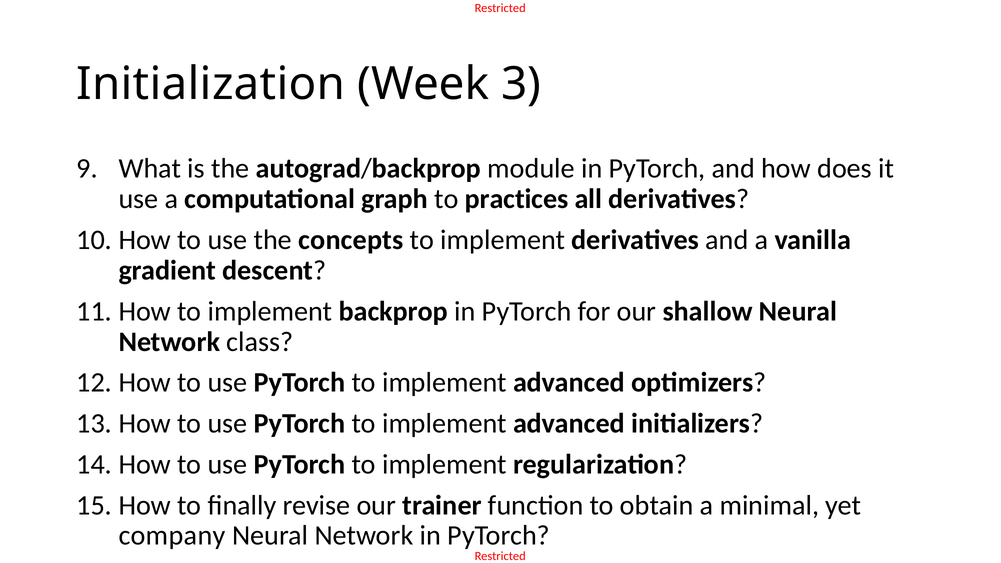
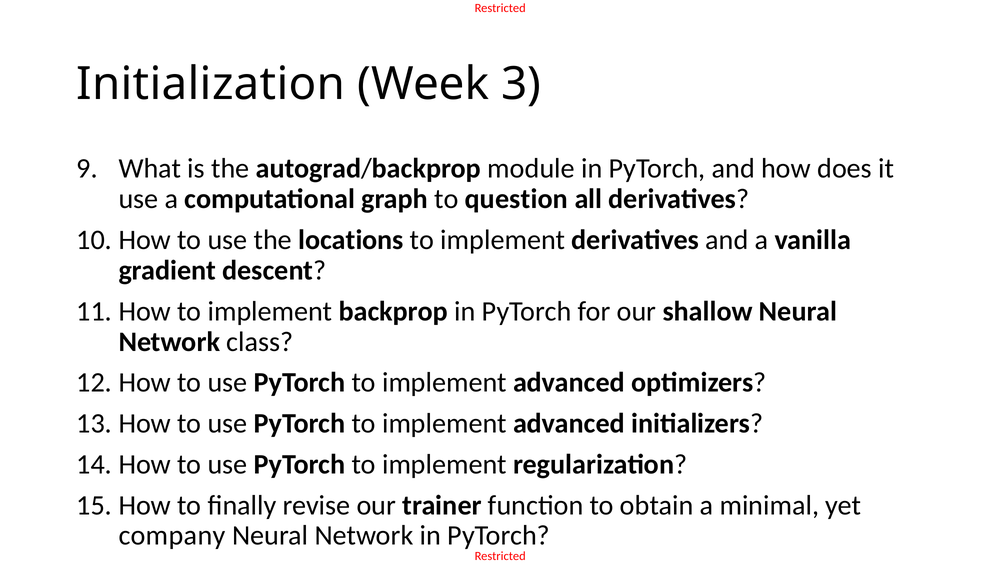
practices: practices -> question
concepts: concepts -> locations
